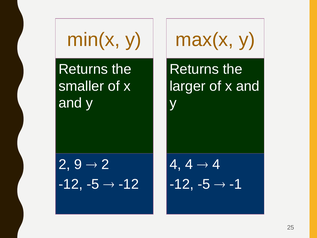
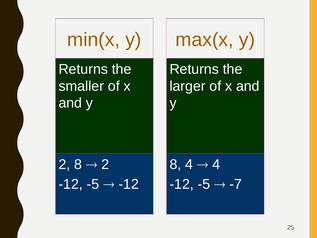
2 9: 9 -> 8
4 at (175, 164): 4 -> 8
-1: -1 -> -7
